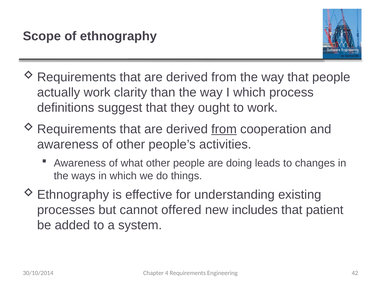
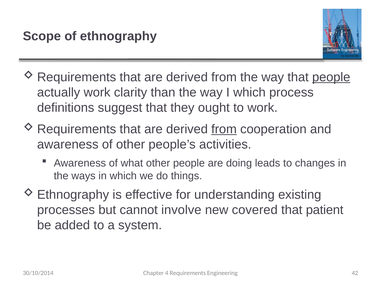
people at (331, 77) underline: none -> present
offered: offered -> involve
includes: includes -> covered
